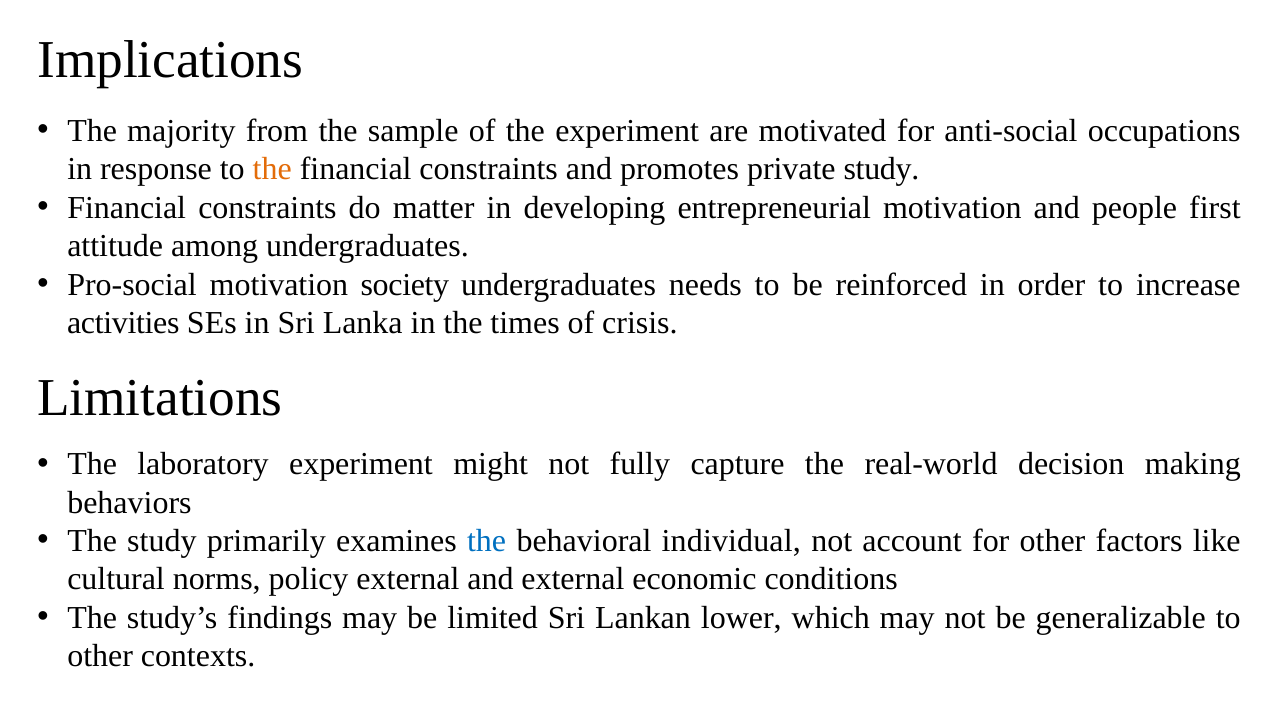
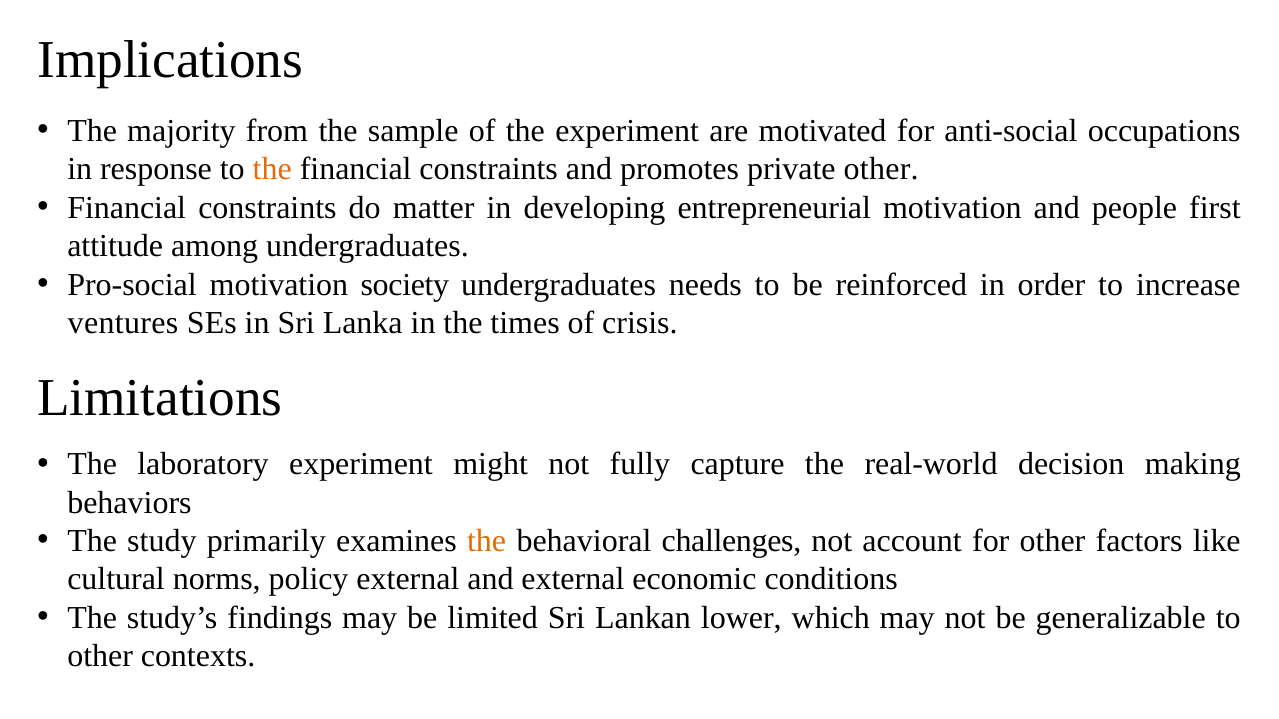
private study: study -> other
activities: activities -> ventures
the at (487, 541) colour: blue -> orange
individual: individual -> challenges
